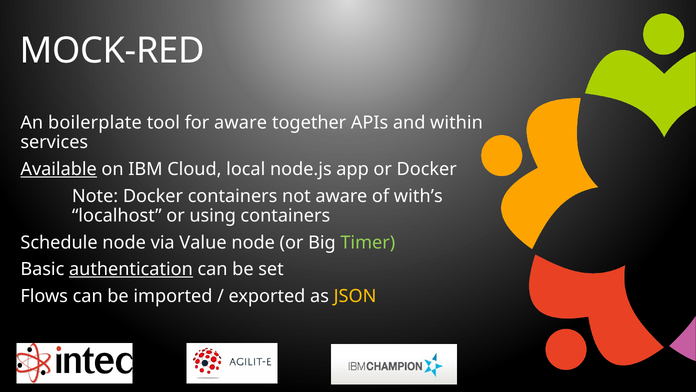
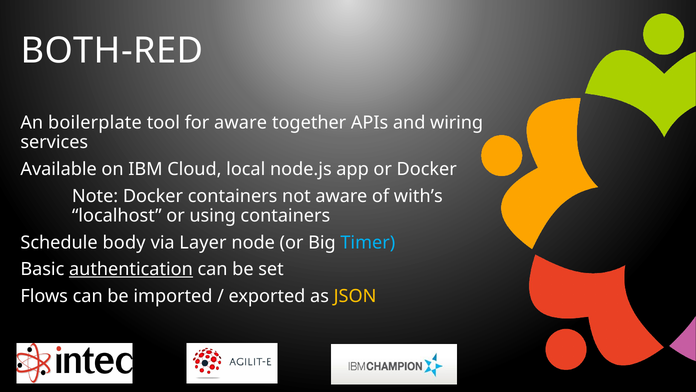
MOCK-RED: MOCK-RED -> BOTH-RED
within: within -> wiring
Available underline: present -> none
Schedule node: node -> body
Value: Value -> Layer
Timer colour: light green -> light blue
